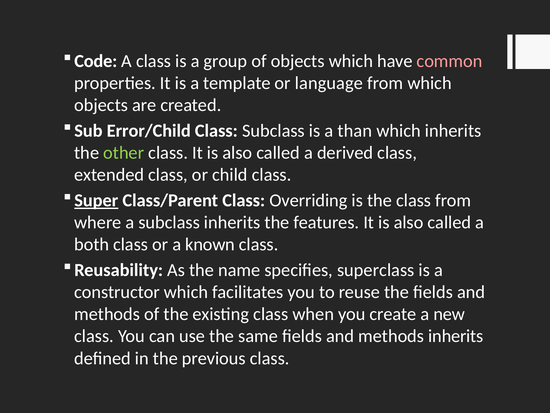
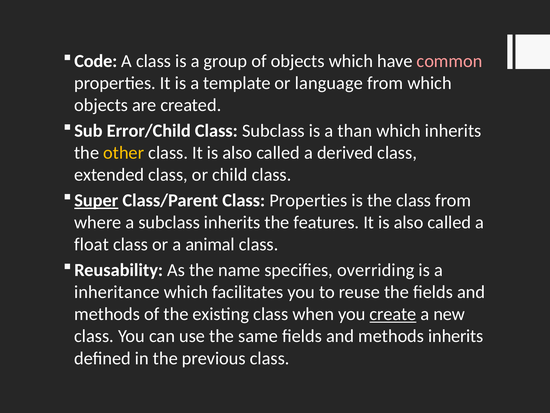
other colour: light green -> yellow
Class Overriding: Overriding -> Properties
both: both -> float
known: known -> animal
superclass: superclass -> overriding
constructor: constructor -> inheritance
create underline: none -> present
